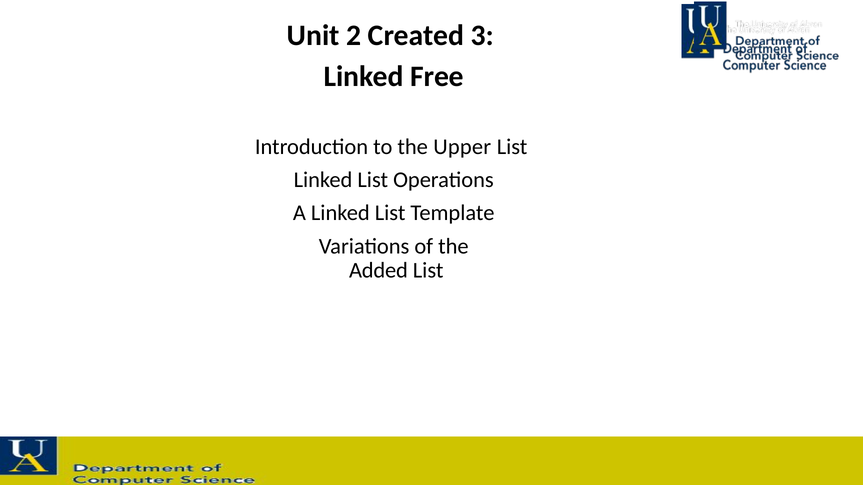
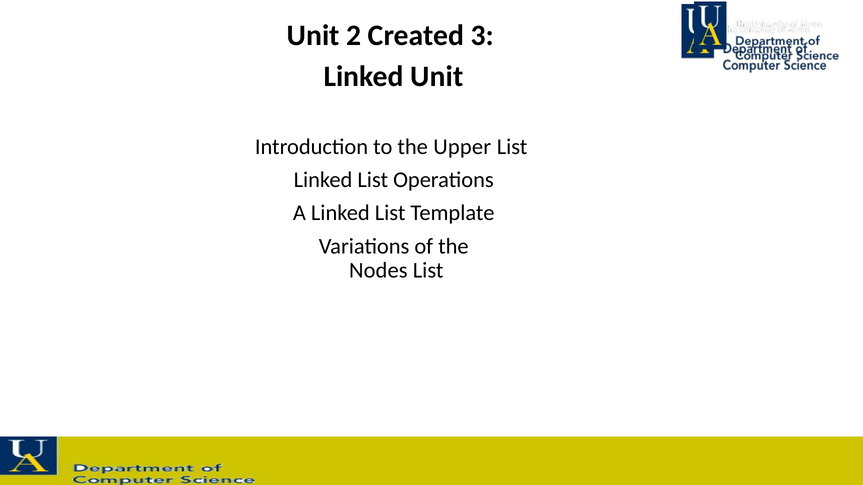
Linked Free: Free -> Unit
Added: Added -> Nodes
